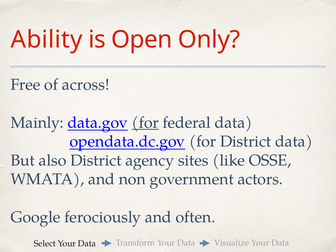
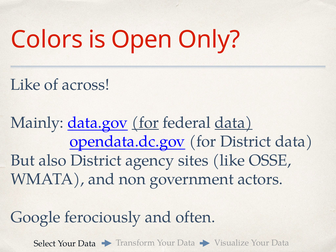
Ability: Ability -> Colors
Free at (25, 85): Free -> Like
data at (234, 123) underline: none -> present
